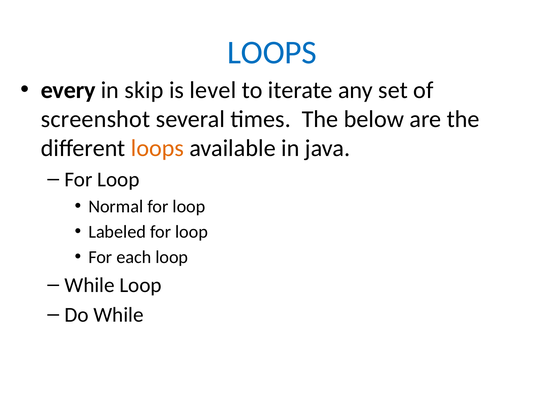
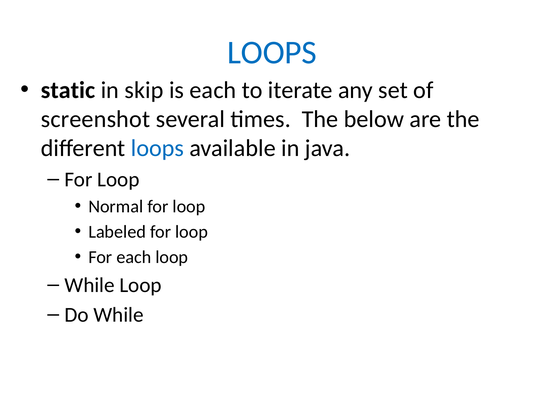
every: every -> static
is level: level -> each
loops at (157, 148) colour: orange -> blue
